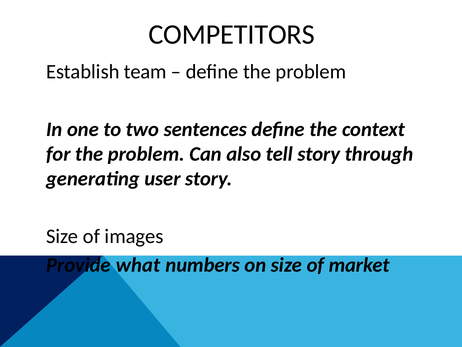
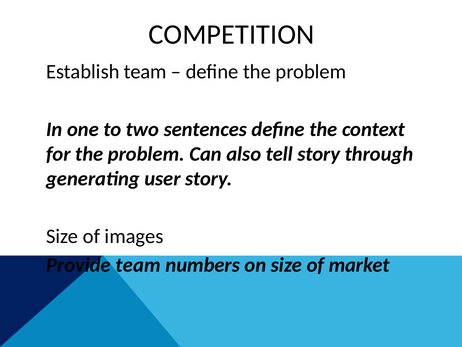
COMPETITORS: COMPETITORS -> COMPETITION
Provide what: what -> team
